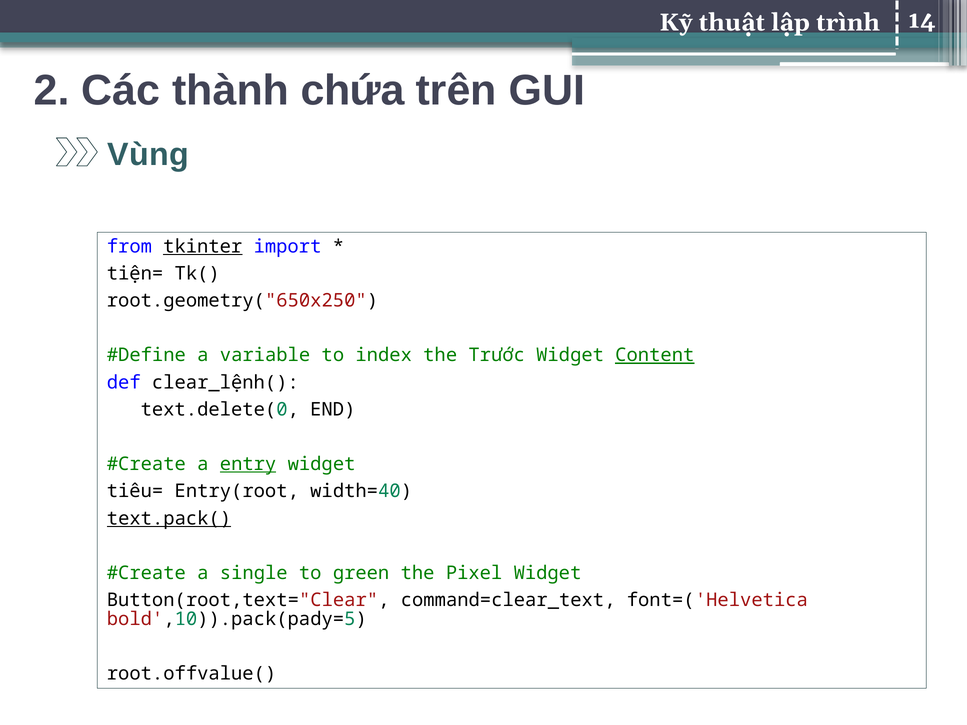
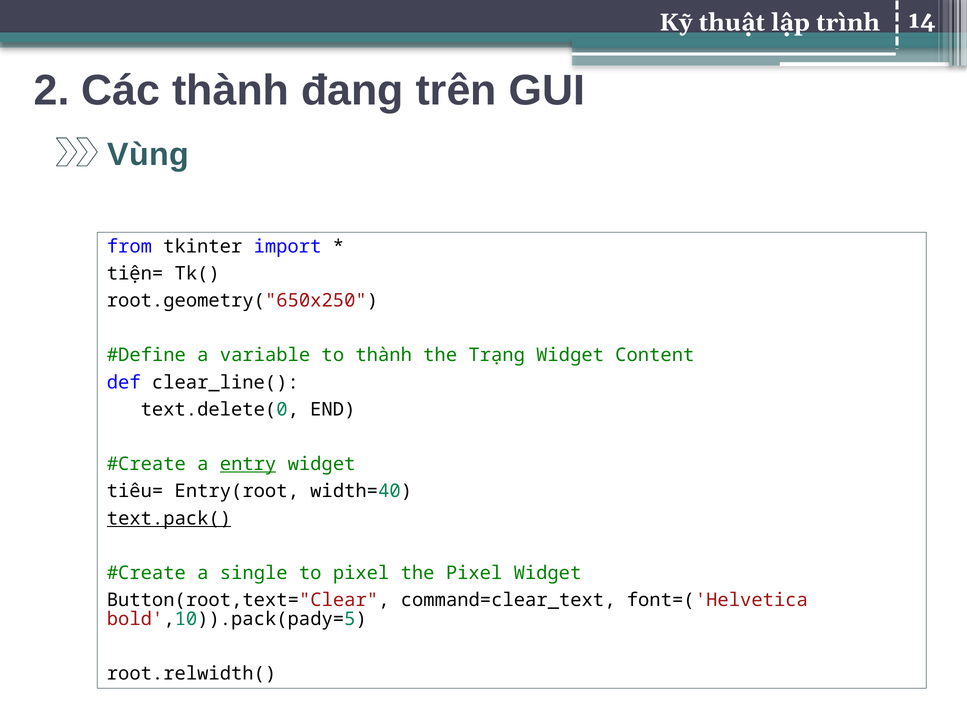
chứa: chứa -> đang
tkinter underline: present -> none
to index: index -> thành
Trước: Trước -> Trạng
Content underline: present -> none
clear_lệnh(: clear_lệnh( -> clear_line(
to green: green -> pixel
root.offvalue(: root.offvalue( -> root.relwidth(
